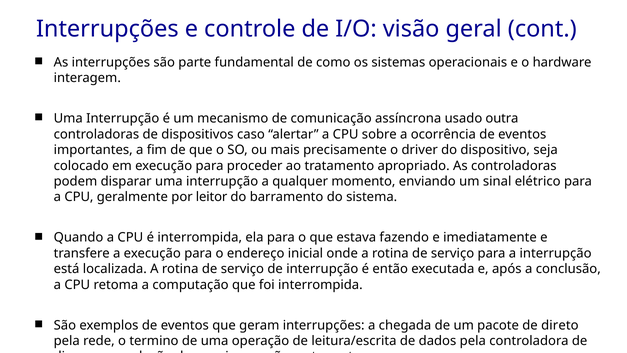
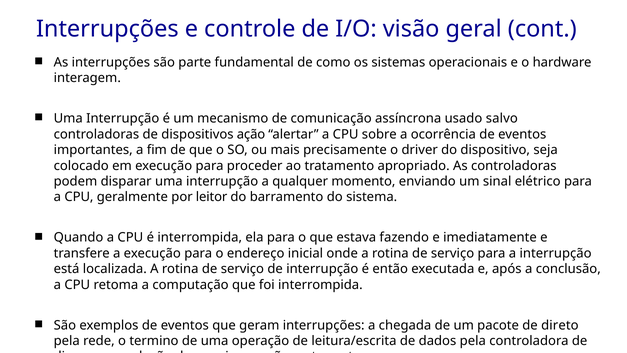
outra: outra -> salvo
caso: caso -> ação
